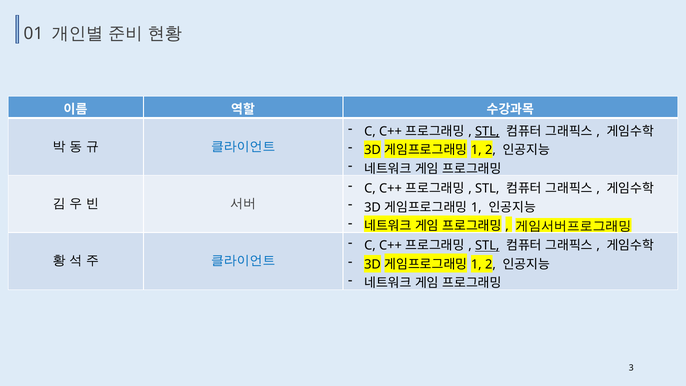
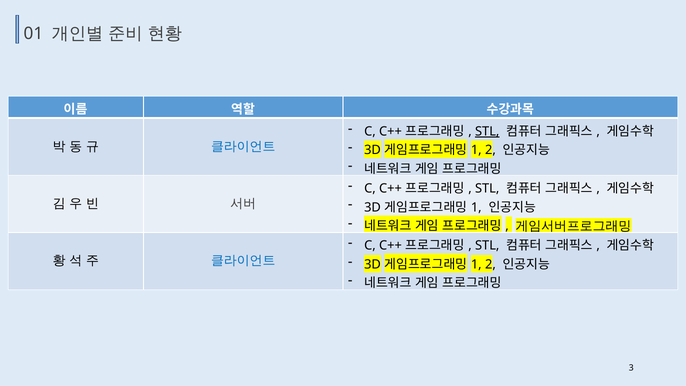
STL at (487, 246) underline: present -> none
